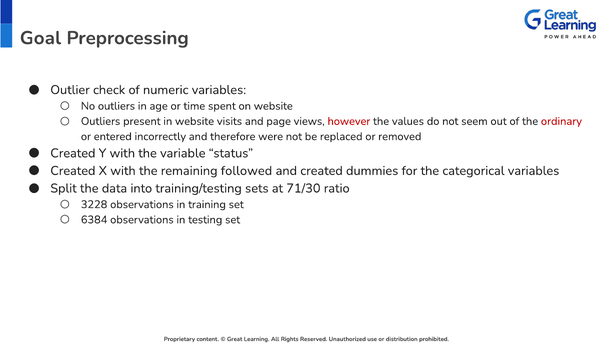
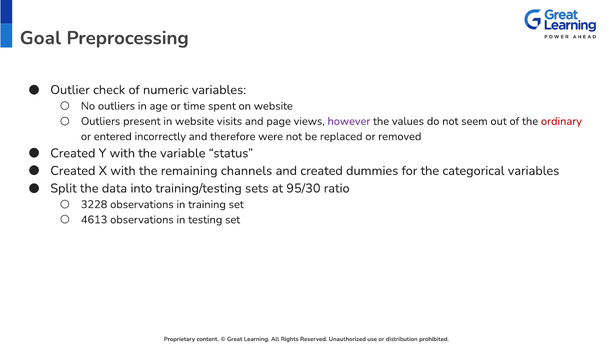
however colour: red -> purple
followed: followed -> channels
71/30: 71/30 -> 95/30
6384: 6384 -> 4613
